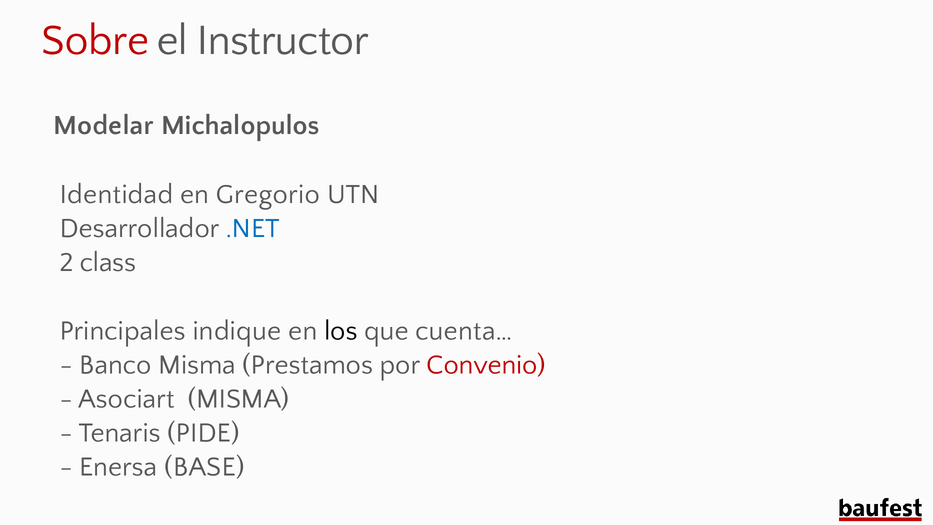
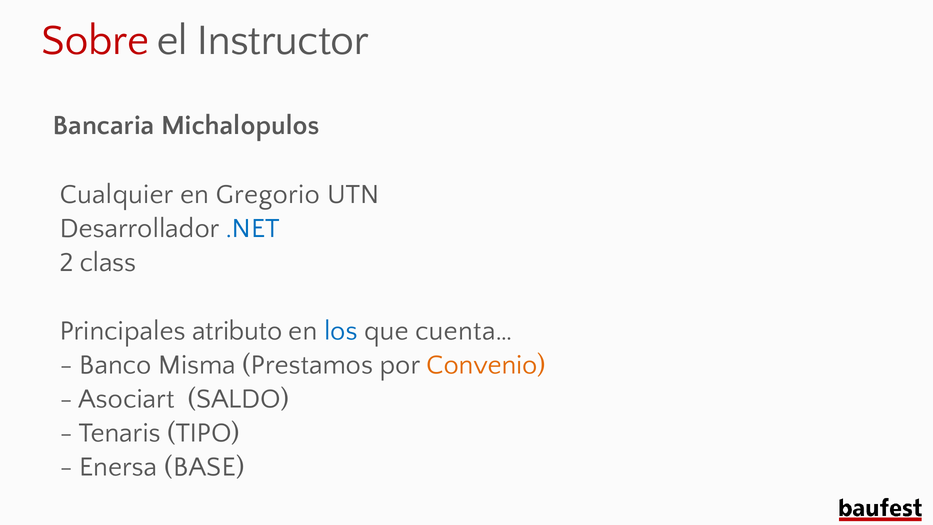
Modelar: Modelar -> Bancaria
Identidad: Identidad -> Cualquier
indique: indique -> atributo
los colour: black -> blue
Convenio colour: red -> orange
Asociart MISMA: MISMA -> SALDO
PIDE: PIDE -> TIPO
